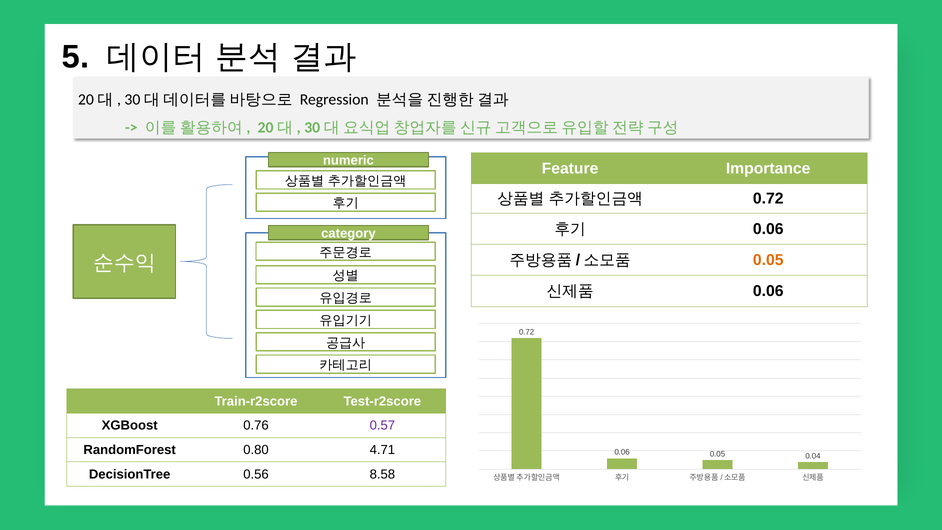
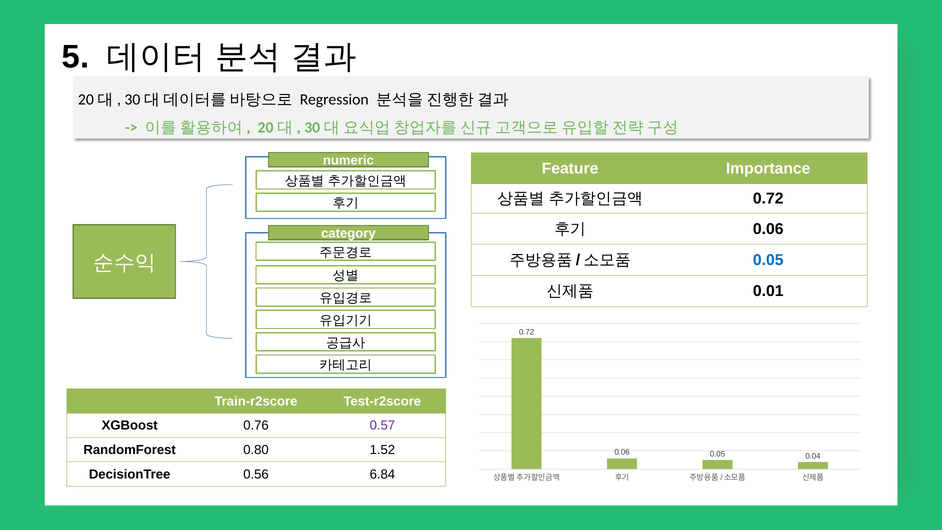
0.05 at (768, 260) colour: orange -> blue
0.06 at (768, 291): 0.06 -> 0.01
4.71: 4.71 -> 1.52
8.58: 8.58 -> 6.84
